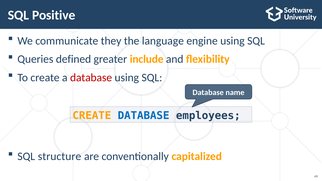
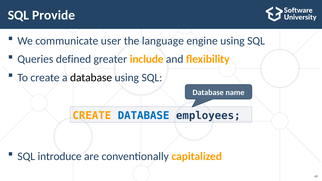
Positive: Positive -> Provide
they: they -> user
database at (91, 78) colour: red -> black
structure: structure -> introduce
